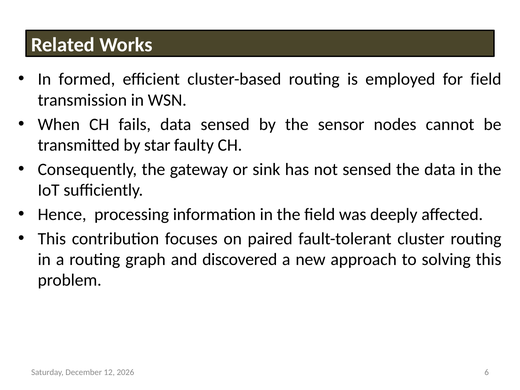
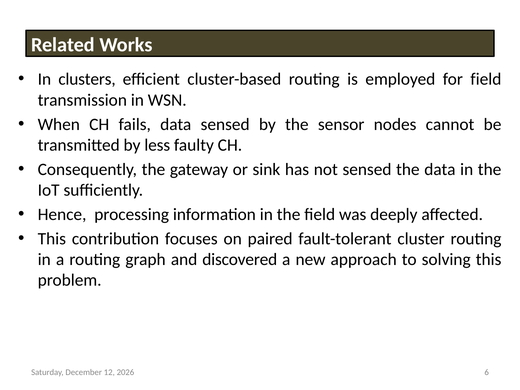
formed: formed -> clusters
star: star -> less
